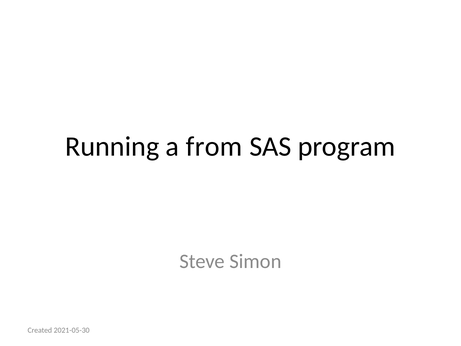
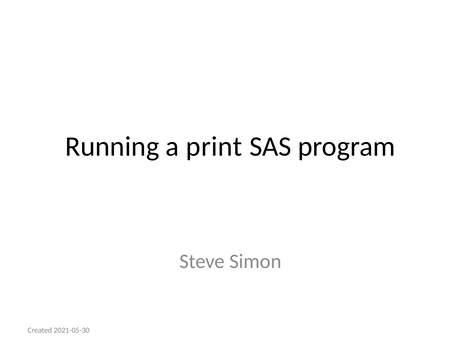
from: from -> print
